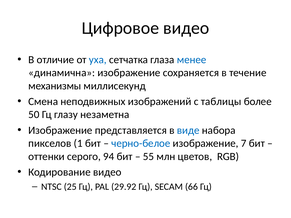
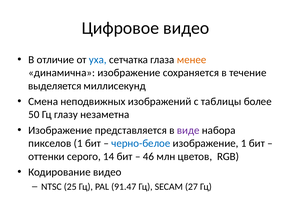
менее colour: blue -> orange
механизмы: механизмы -> выделяется
виде colour: blue -> purple
изображение 7: 7 -> 1
94: 94 -> 14
55: 55 -> 46
29.92: 29.92 -> 91.47
66: 66 -> 27
